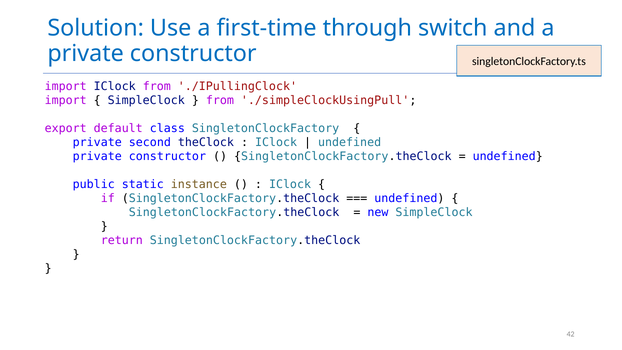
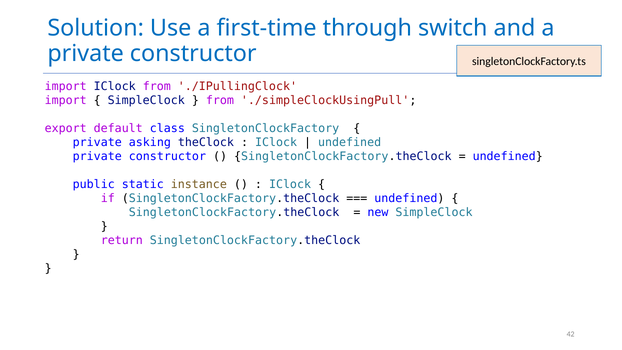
second: second -> asking
